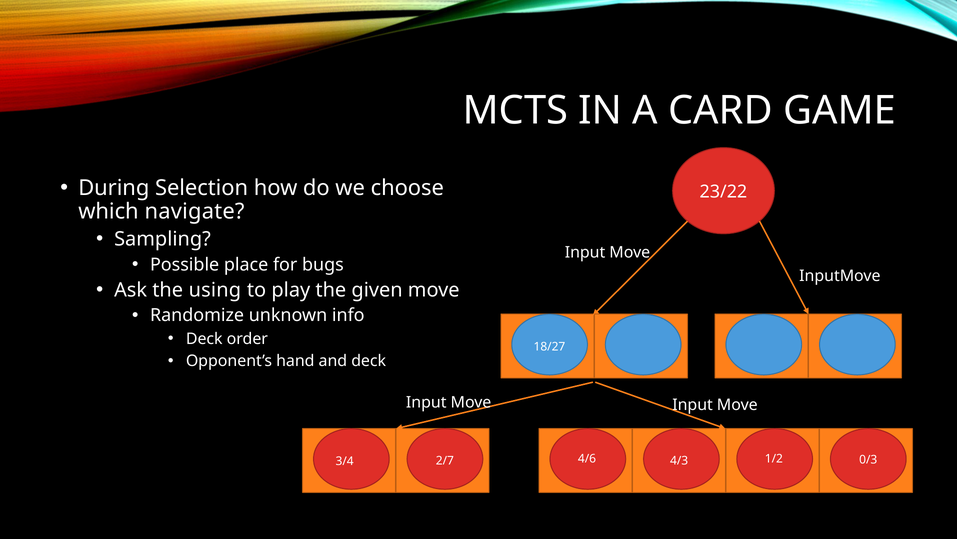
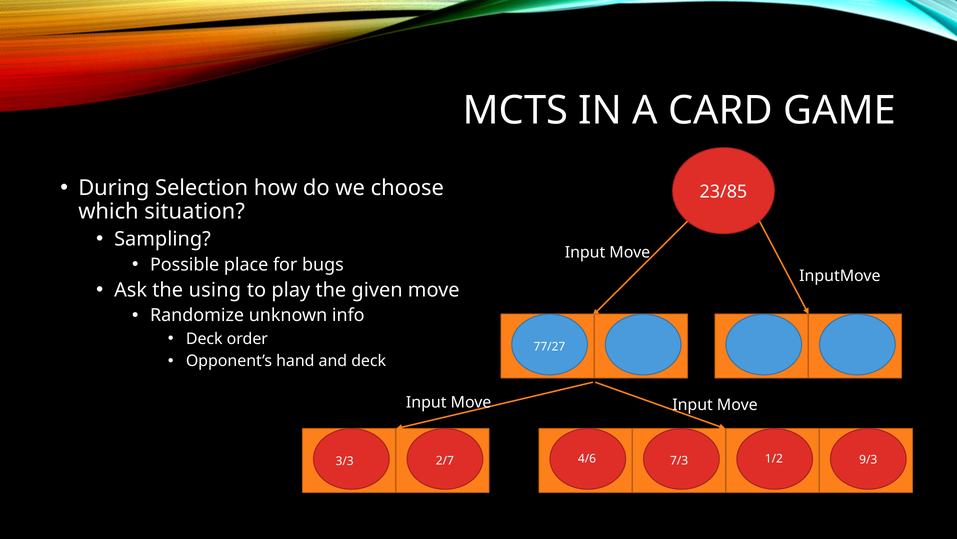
23/22: 23/22 -> 23/85
navigate: navigate -> situation
18/27: 18/27 -> 77/27
3/4: 3/4 -> 3/3
4/3: 4/3 -> 7/3
0/3: 0/3 -> 9/3
